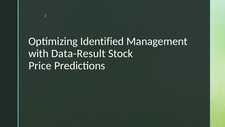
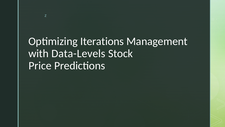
Identified: Identified -> Iterations
Data-Result: Data-Result -> Data-Levels
